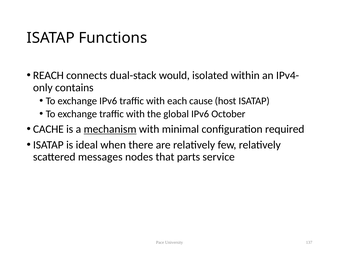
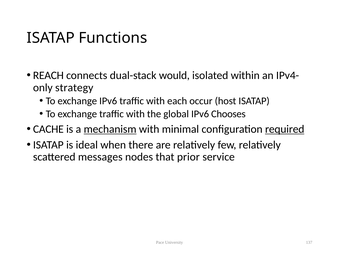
contains: contains -> strategy
cause: cause -> occur
October: October -> Chooses
required underline: none -> present
parts: parts -> prior
